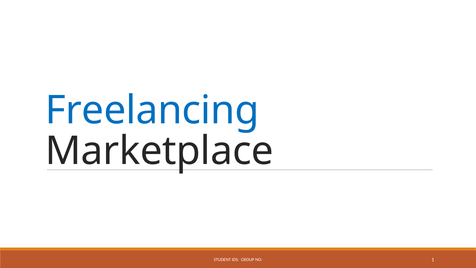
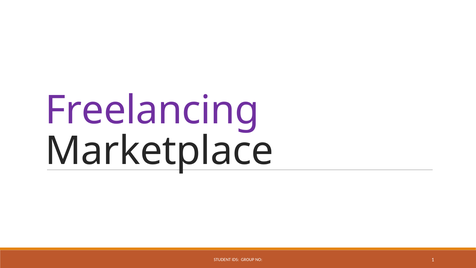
Freelancing colour: blue -> purple
